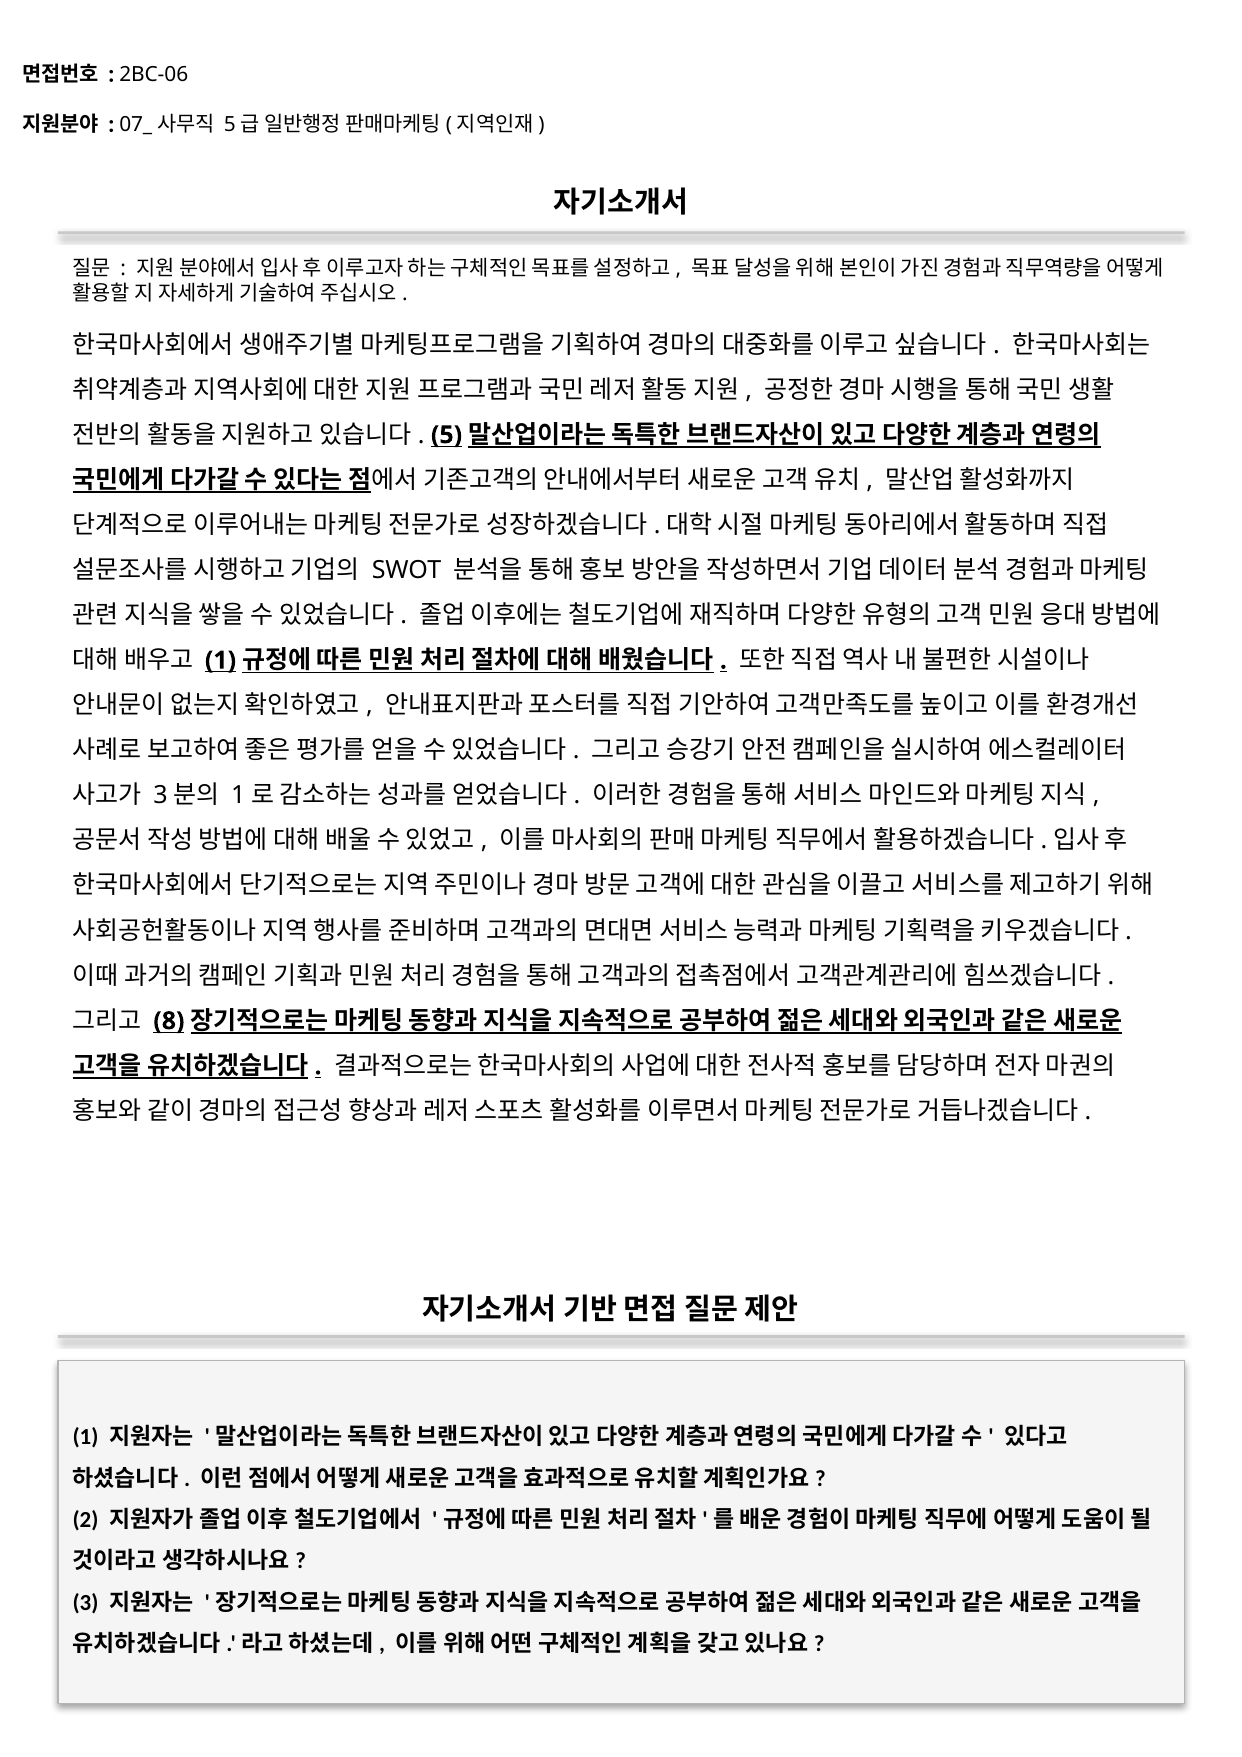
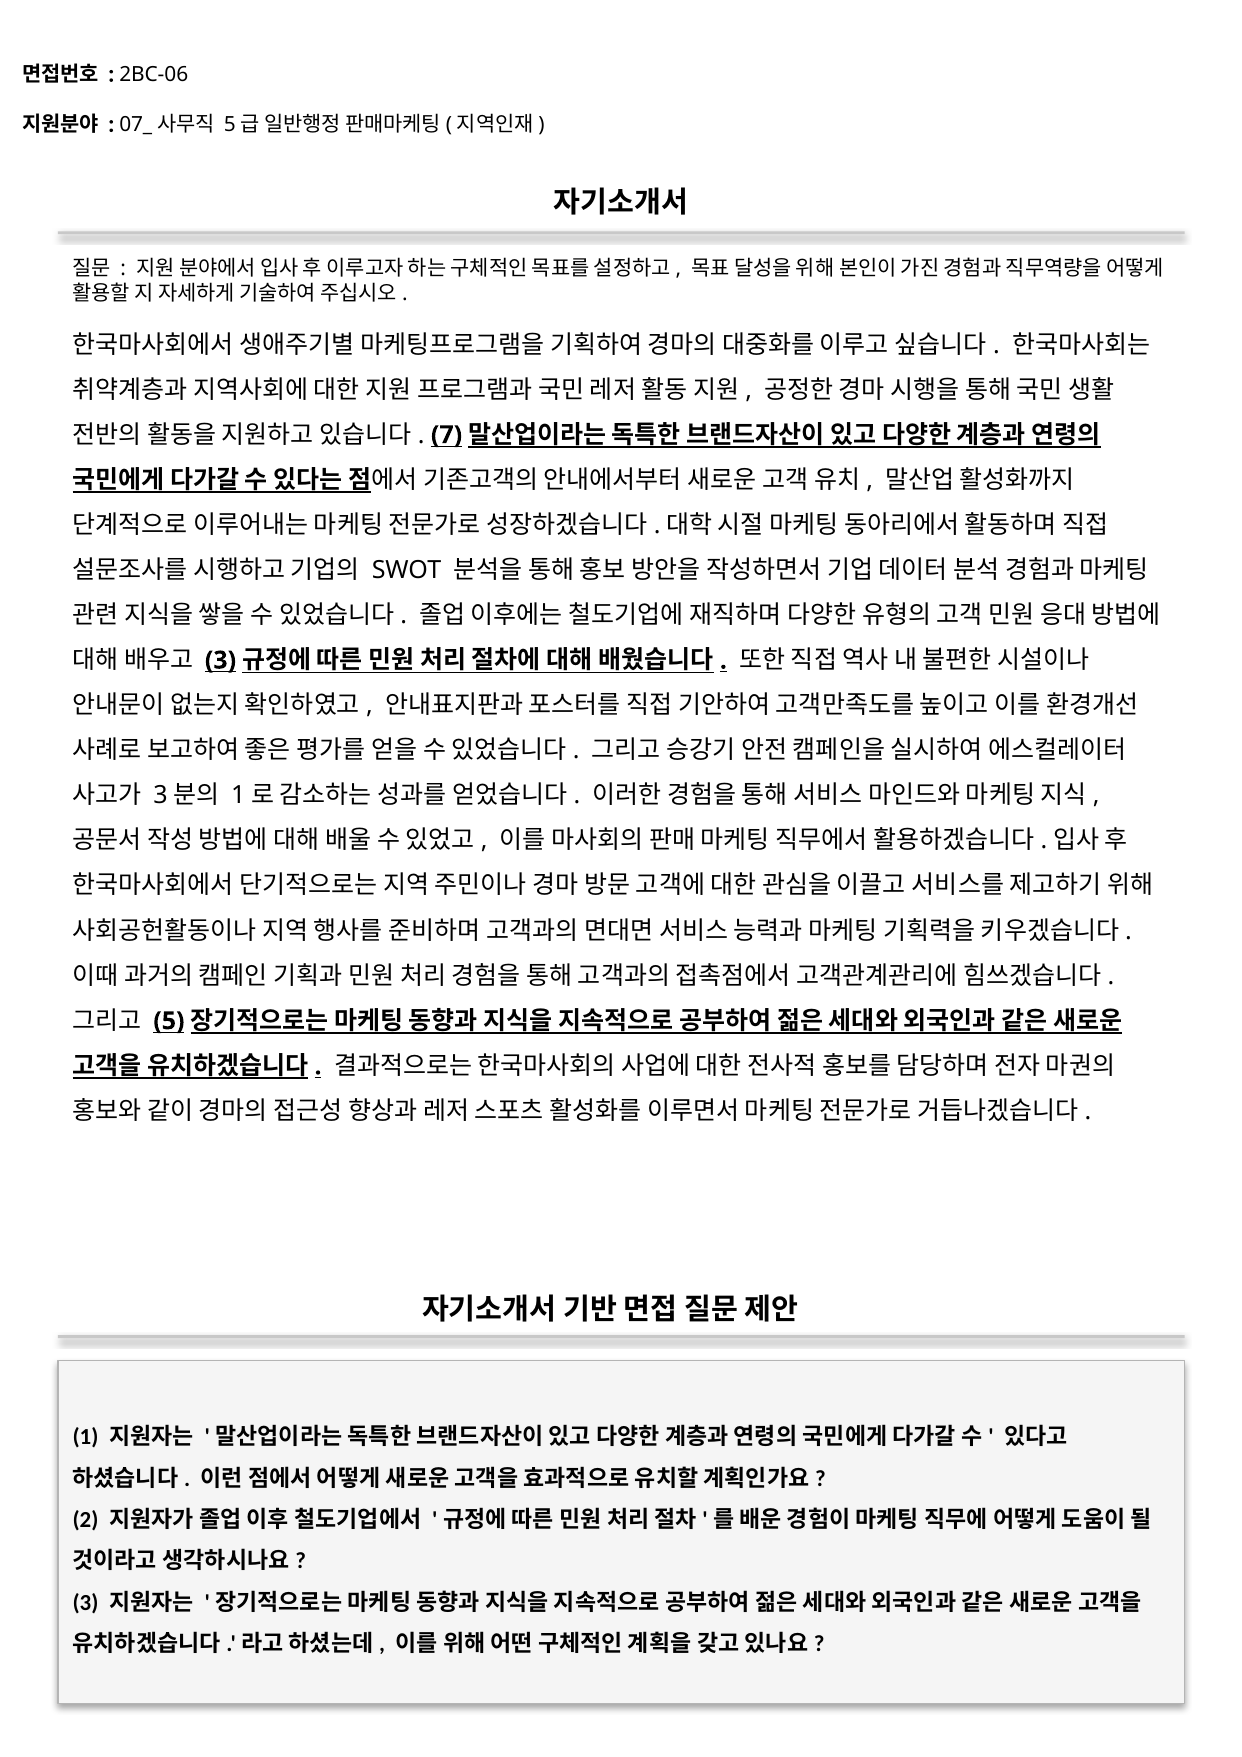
5: 5 -> 7
1 at (221, 660): 1 -> 3
8: 8 -> 5
